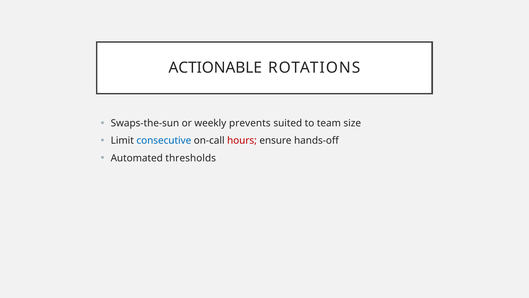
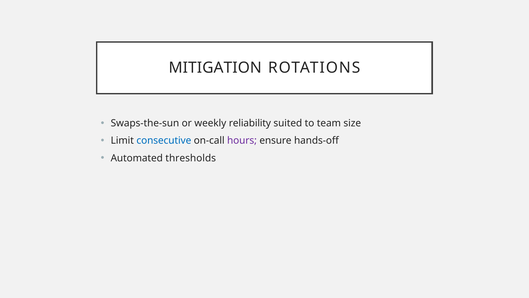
ACTIONABLE: ACTIONABLE -> MITIGATION
prevents: prevents -> reliability
hours colour: red -> purple
